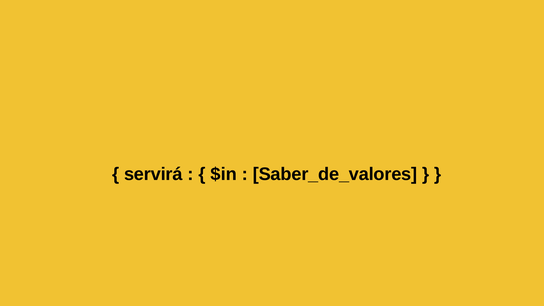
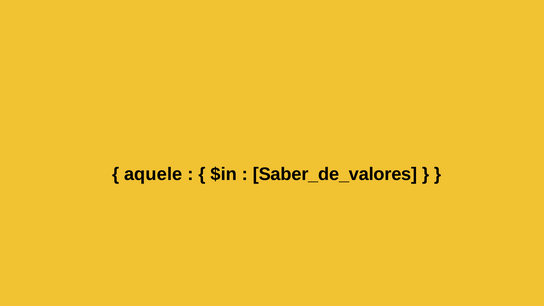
servirá: servirá -> aquele
